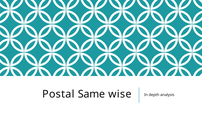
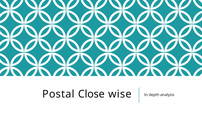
Same: Same -> Close
